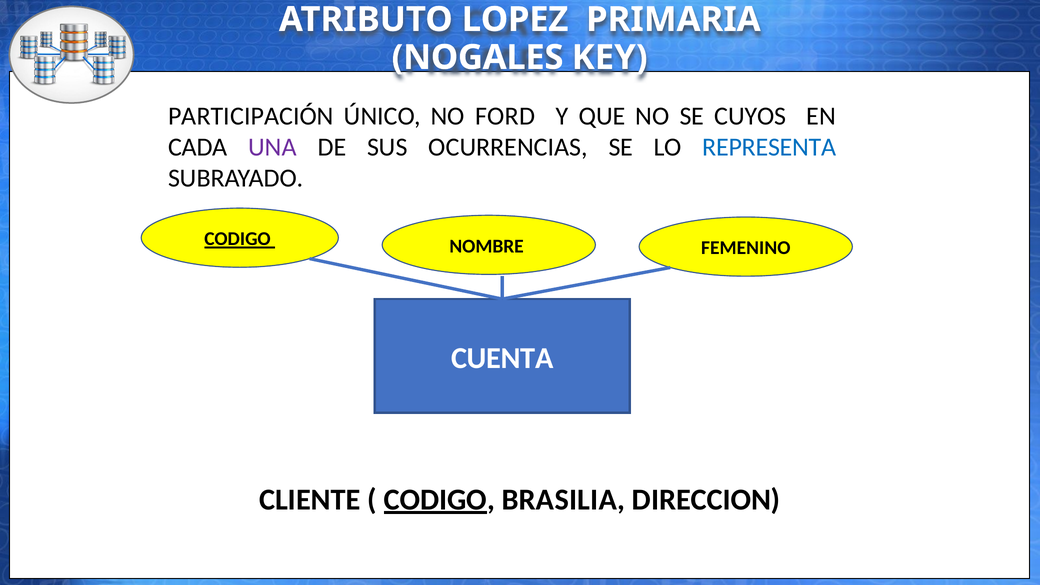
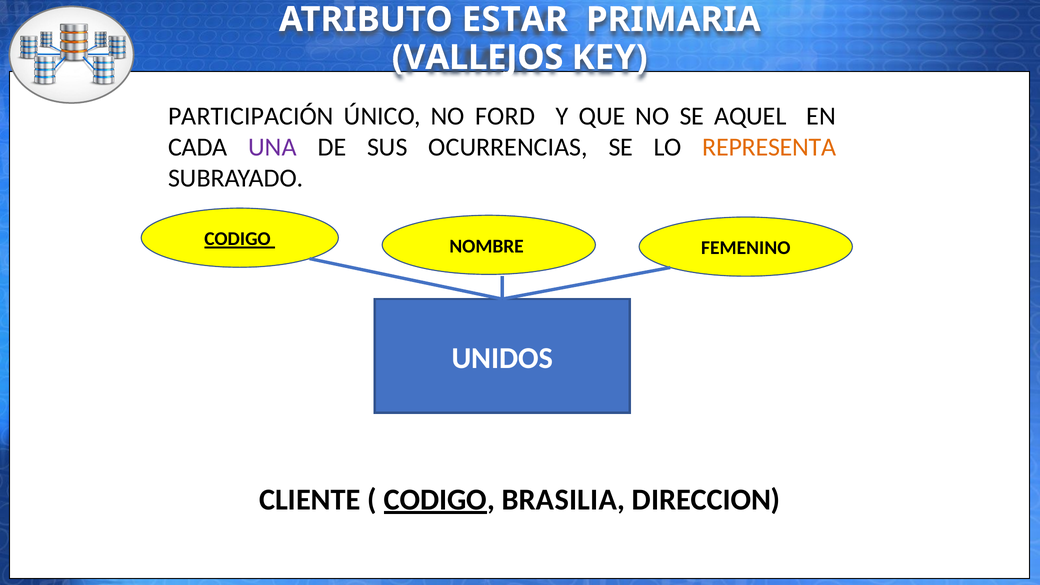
LOPEZ: LOPEZ -> ESTAR
NOGALES: NOGALES -> VALLEJOS
CUYOS: CUYOS -> AQUEL
REPRESENTA colour: blue -> orange
CUENTA: CUENTA -> UNIDOS
